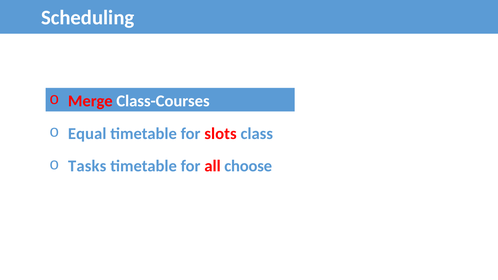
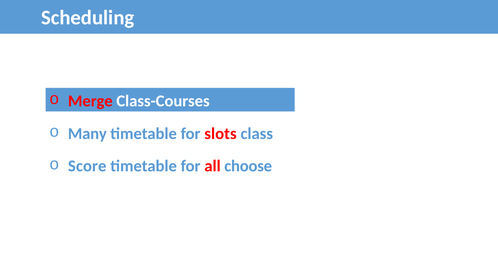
Equal: Equal -> Many
Tasks: Tasks -> Score
